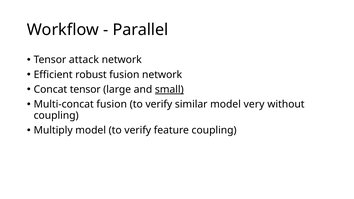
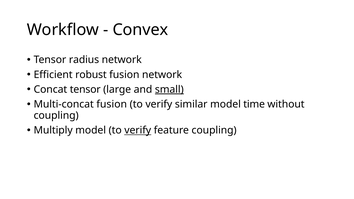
Parallel: Parallel -> Convex
attack: attack -> radius
very: very -> time
verify at (138, 130) underline: none -> present
